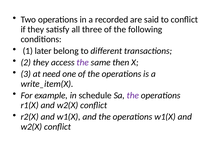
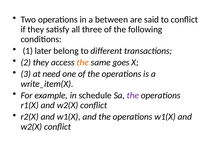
recorded: recorded -> between
the at (83, 62) colour: purple -> orange
then: then -> goes
